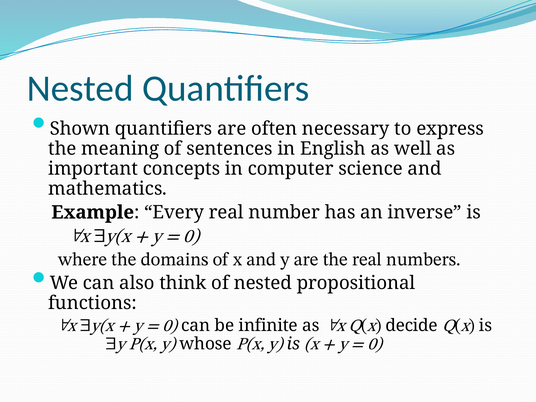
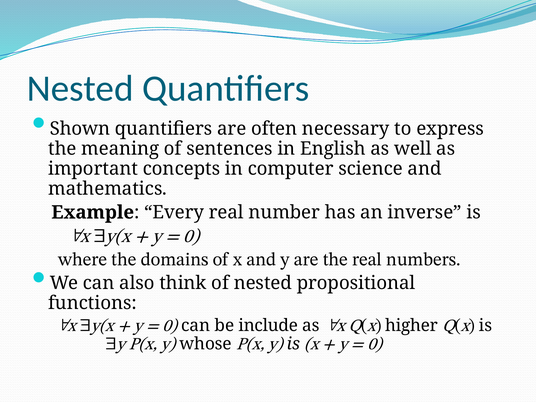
infinite: infinite -> include
decide: decide -> higher
